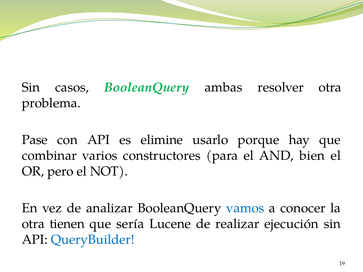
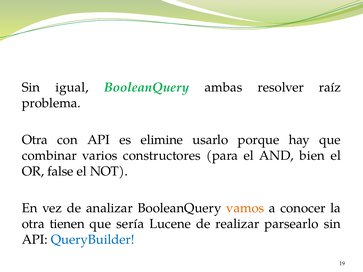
casos: casos -> igual
resolver otra: otra -> raíz
Pase at (35, 140): Pase -> Otra
pero: pero -> false
vamos colour: blue -> orange
ejecución: ejecución -> parsearlo
